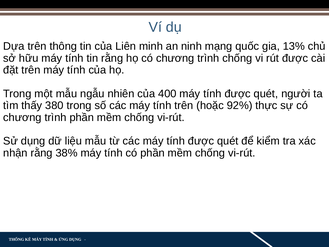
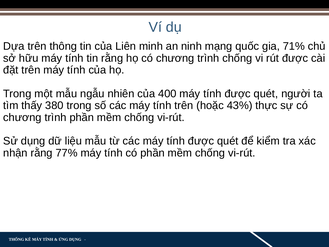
13%: 13% -> 71%
92%: 92% -> 43%
38%: 38% -> 77%
